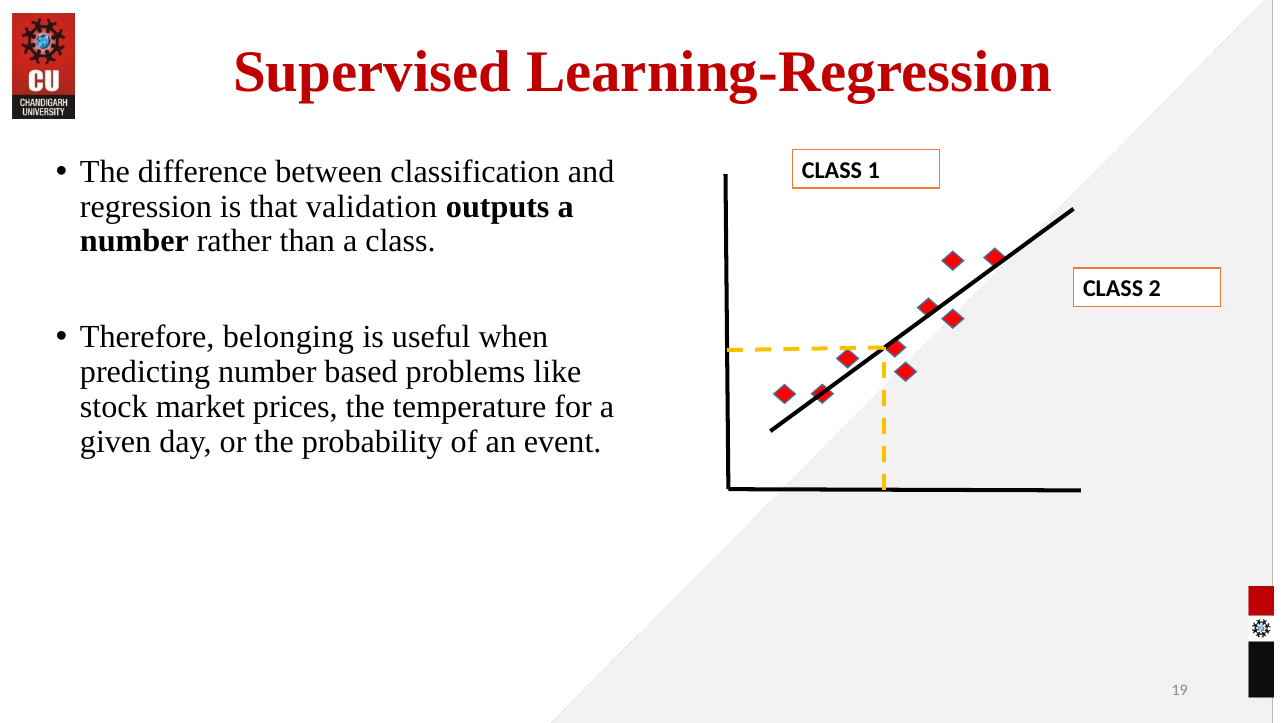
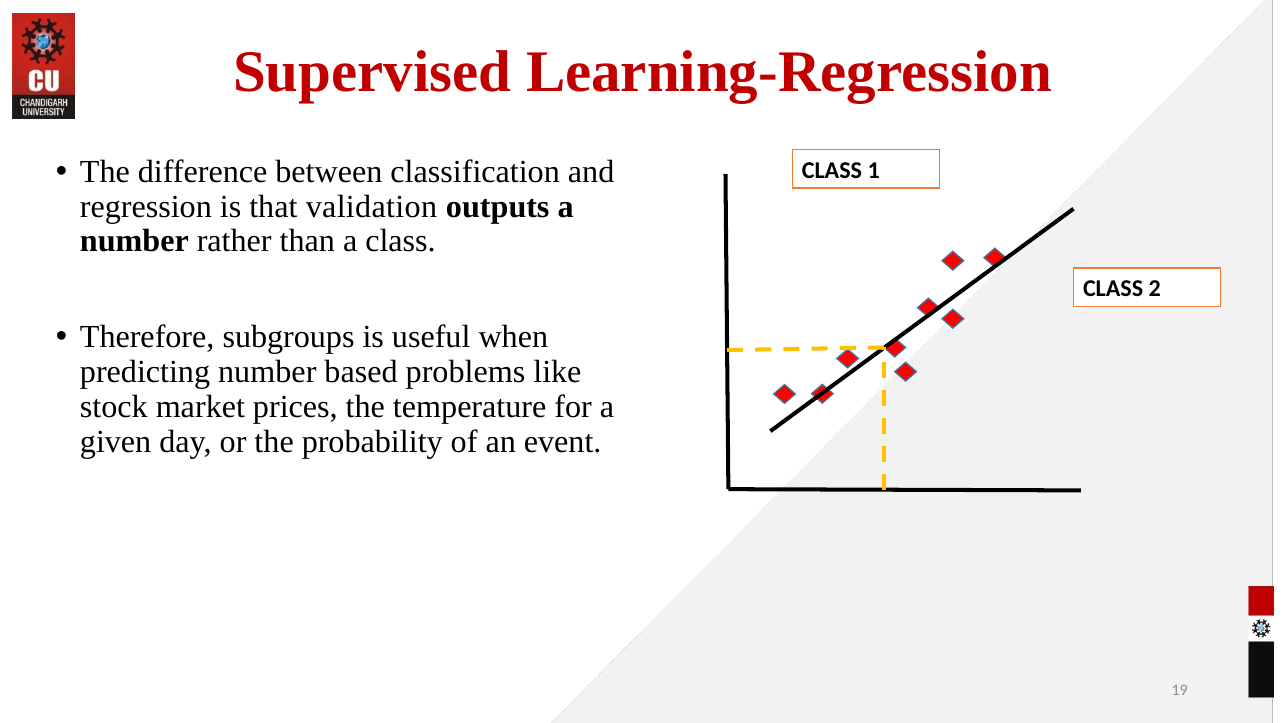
belonging: belonging -> subgroups
